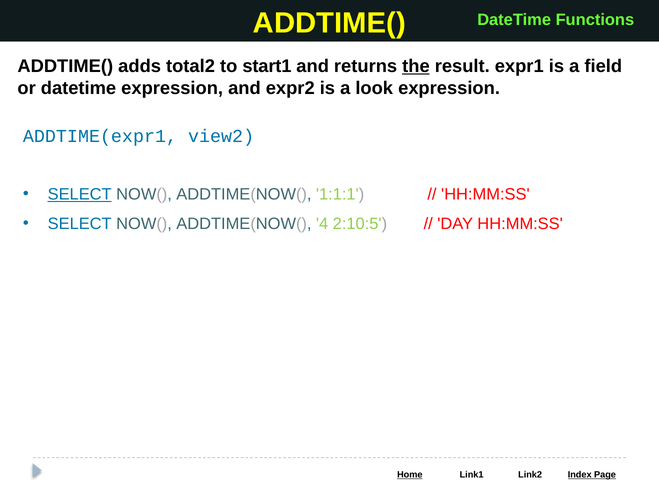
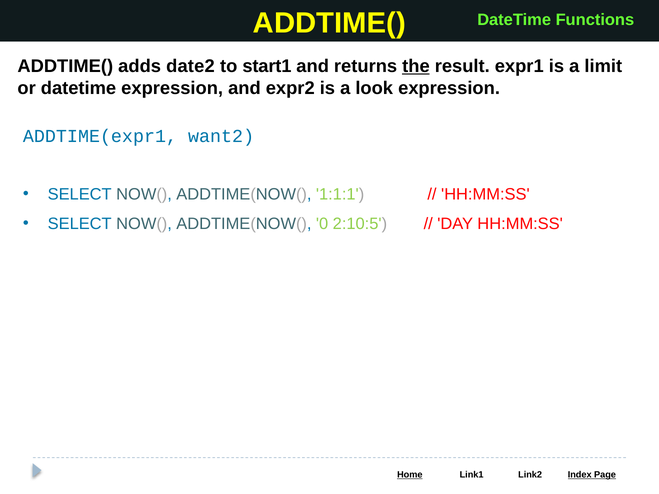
total2: total2 -> date2
field: field -> limit
view2: view2 -> want2
SELECT at (80, 194) underline: present -> none
4: 4 -> 0
